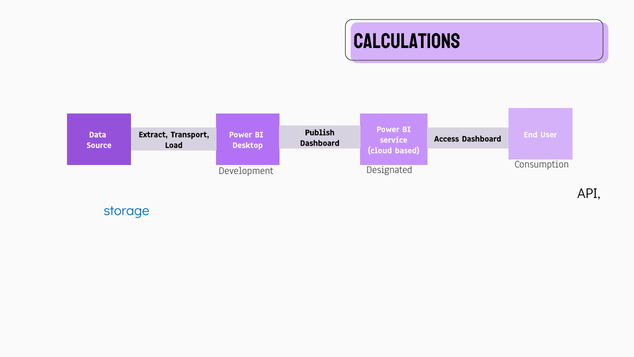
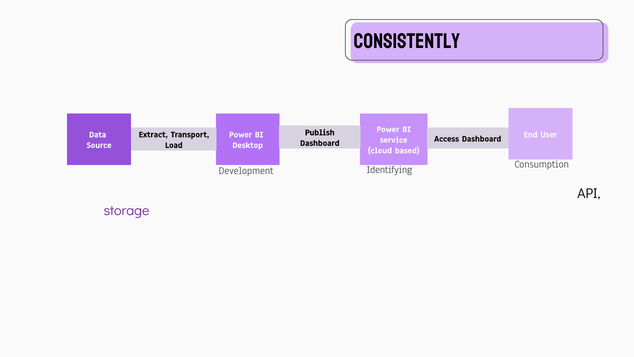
calculations: calculations -> consistently
Designated: Designated -> Identifying
storage colour: blue -> purple
